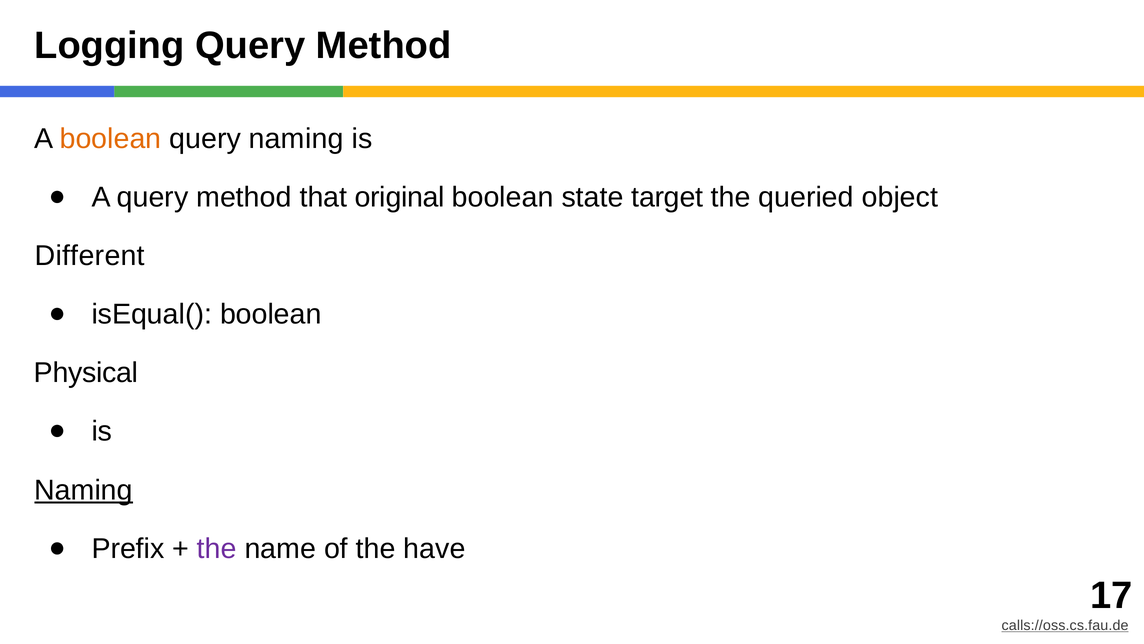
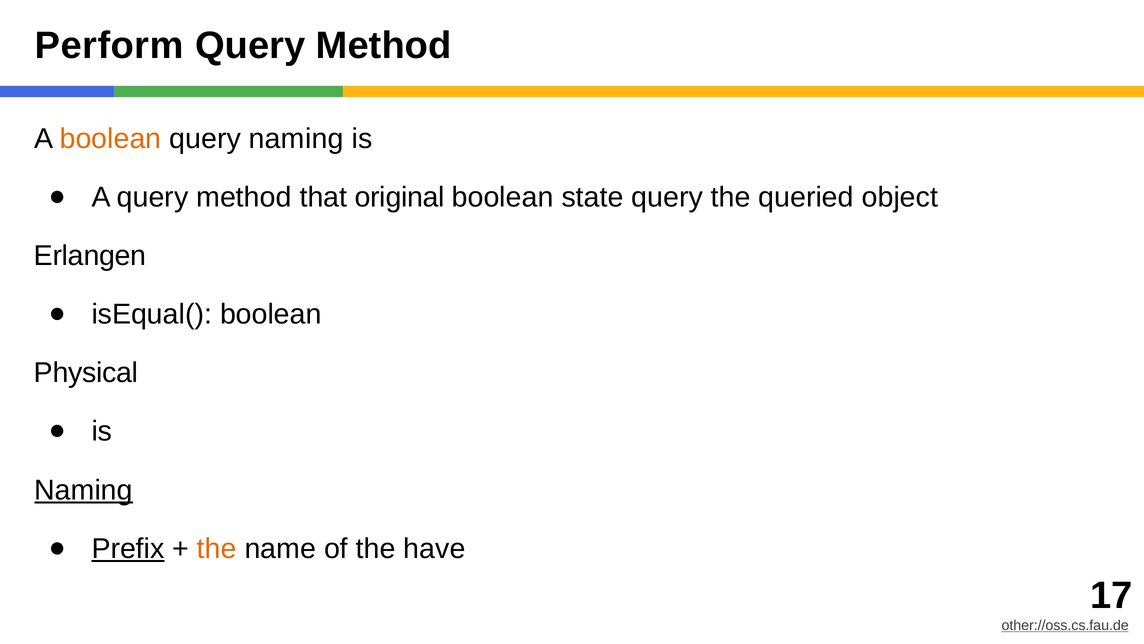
Logging: Logging -> Perform
state target: target -> query
Different: Different -> Erlangen
Prefix underline: none -> present
the at (217, 548) colour: purple -> orange
calls://oss.cs.fau.de: calls://oss.cs.fau.de -> other://oss.cs.fau.de
